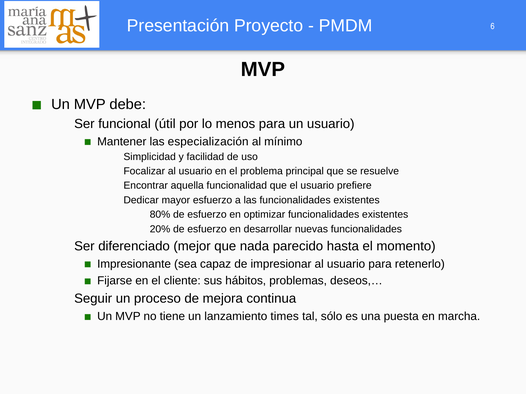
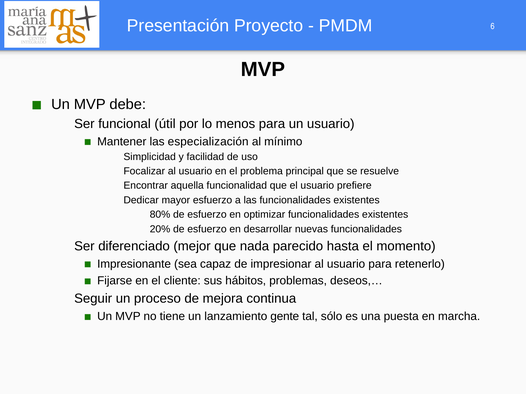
times: times -> gente
